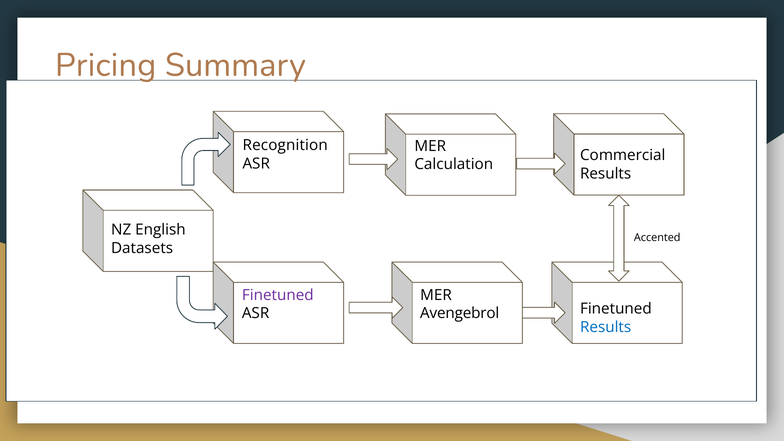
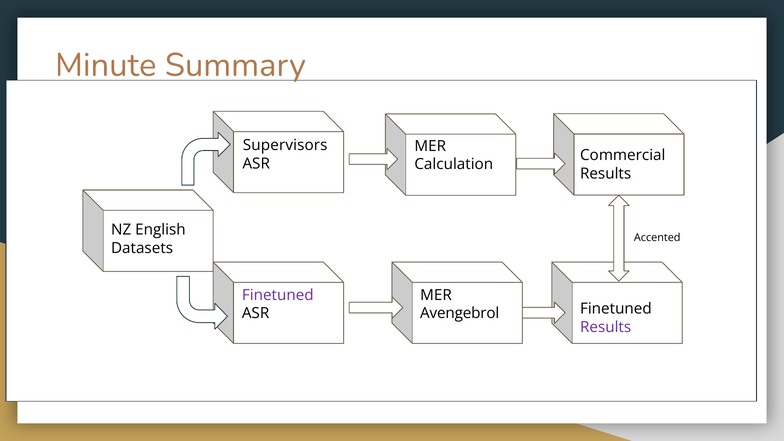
Pricing: Pricing -> Minute
Recognition: Recognition -> Supervisors
Results at (606, 327) colour: blue -> purple
